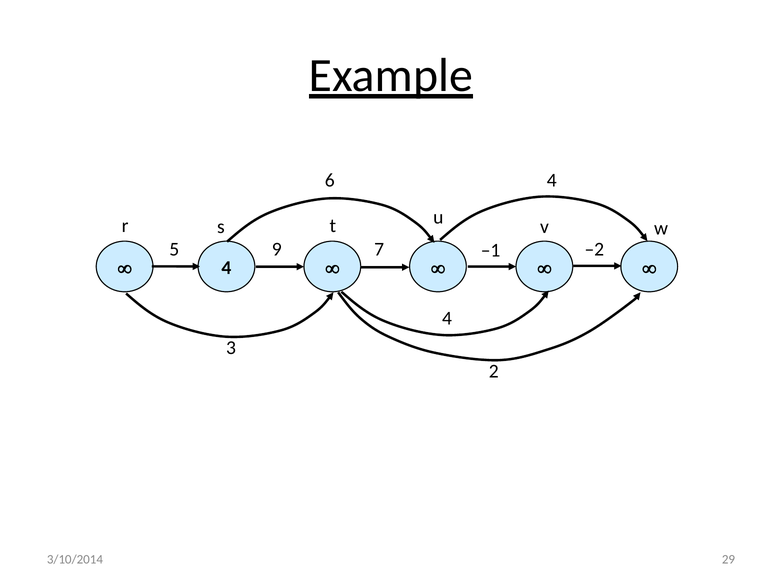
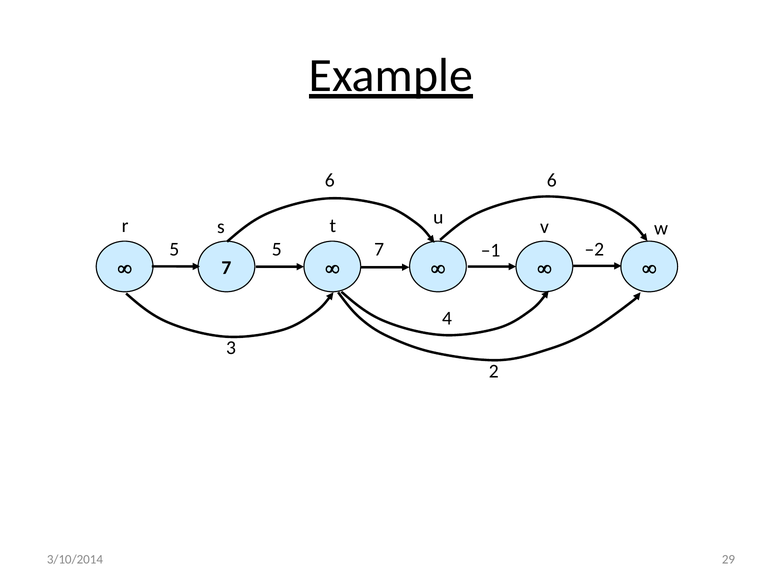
6 4: 4 -> 6
5 9: 9 -> 5
4 at (226, 268): 4 -> 7
